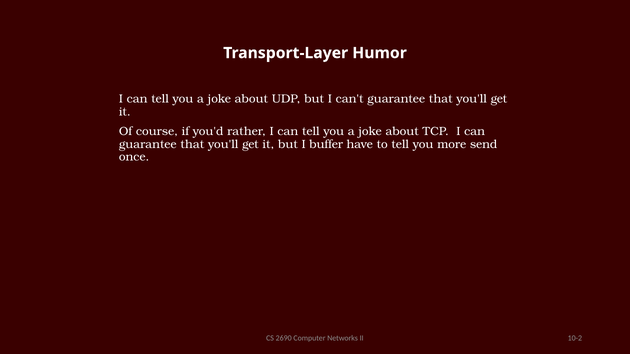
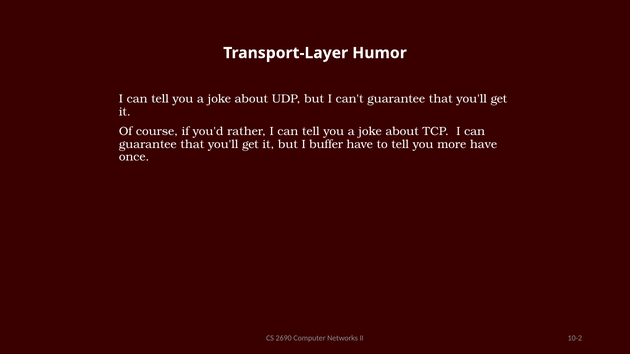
more send: send -> have
